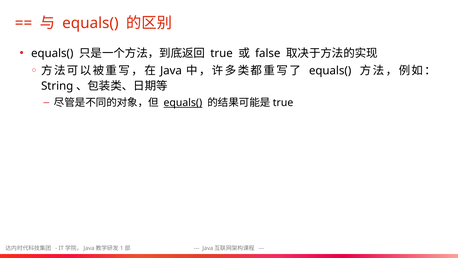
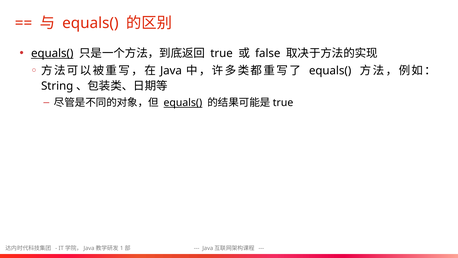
equals( at (52, 53) underline: none -> present
